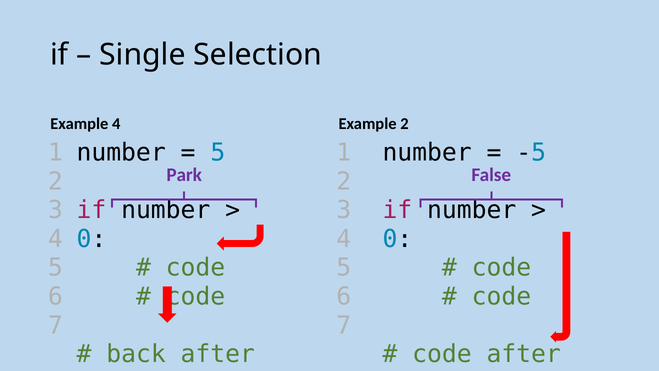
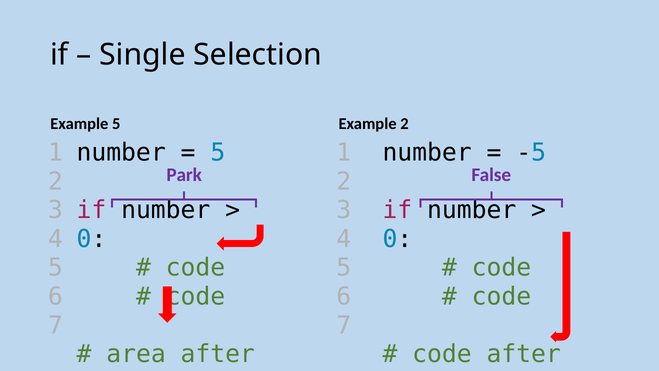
Example 4: 4 -> 5
back: back -> area
